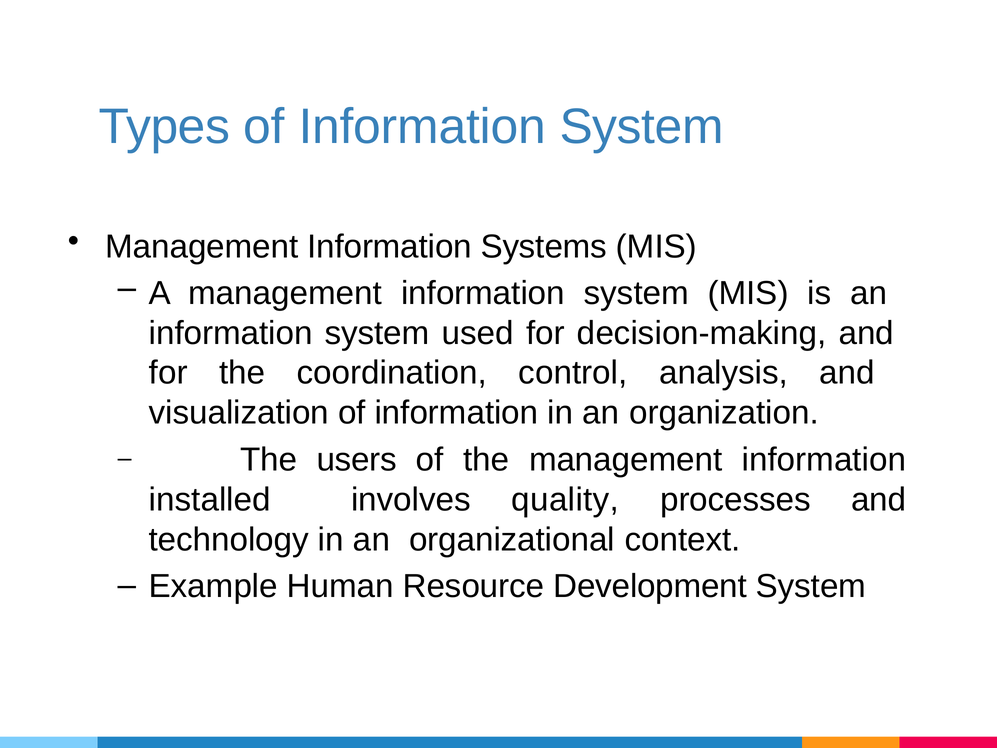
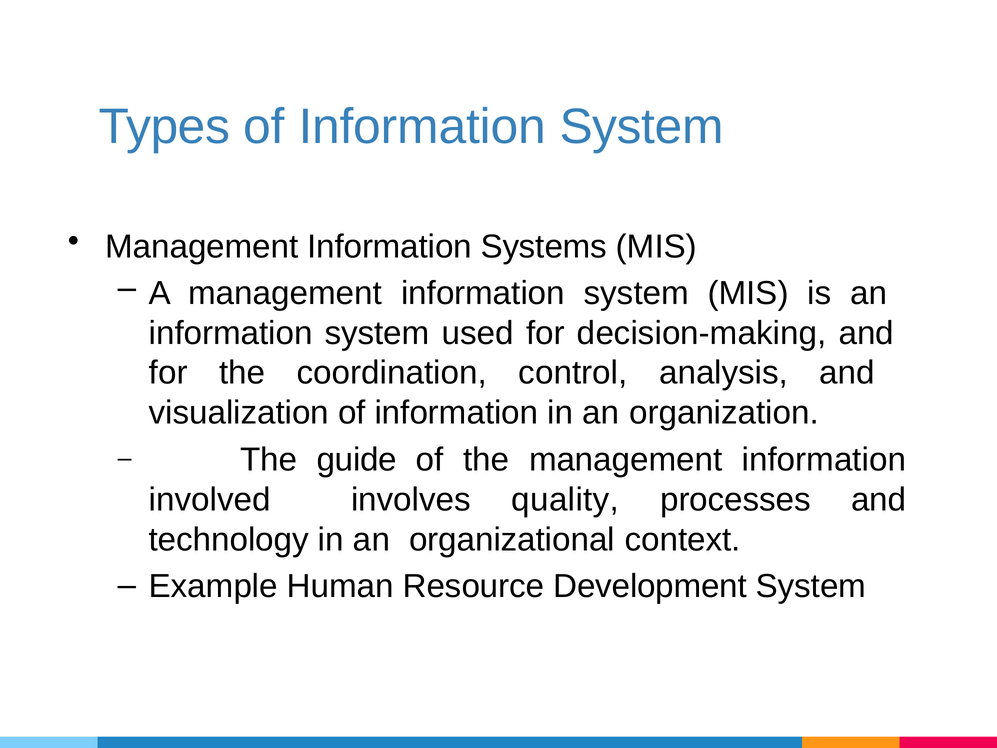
users: users -> guide
installed: installed -> involved
